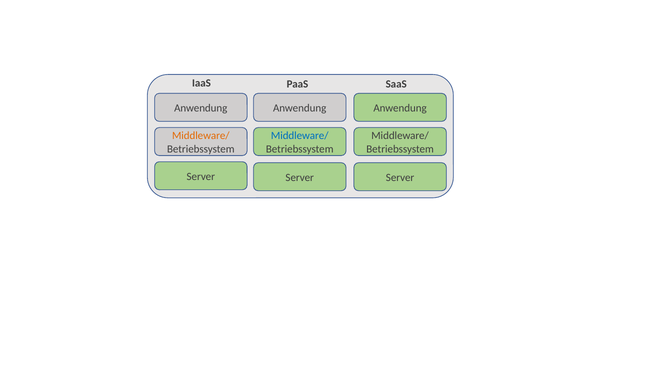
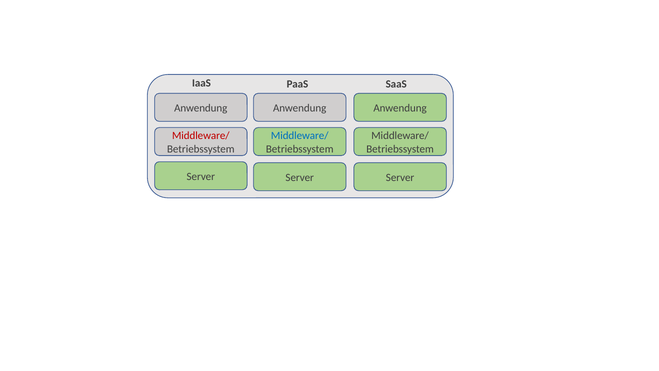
Middleware/ at (201, 136) colour: orange -> red
